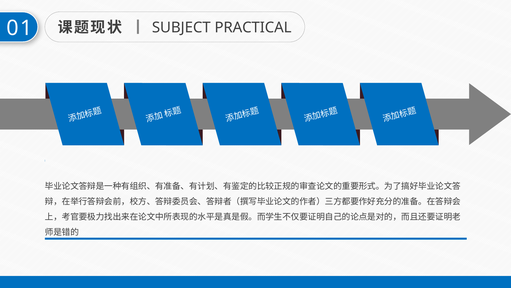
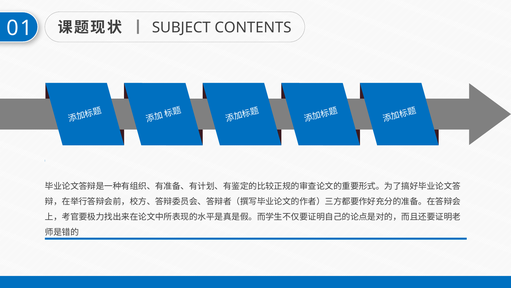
PRACTICAL: PRACTICAL -> CONTENTS
